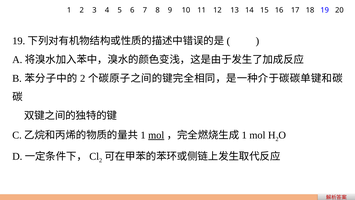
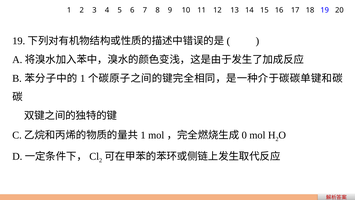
2 at (83, 78): 2 -> 1
mol at (156, 135) underline: present -> none
1 at (244, 135): 1 -> 0
